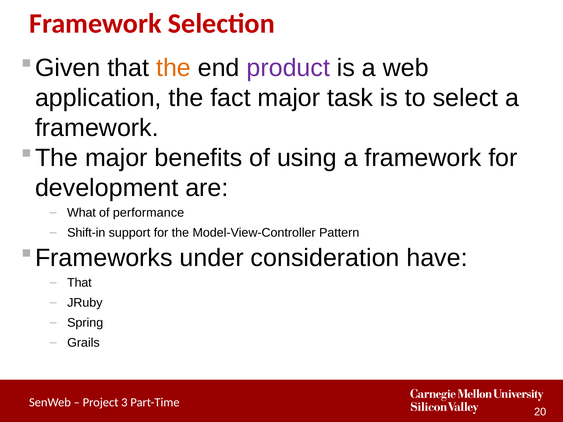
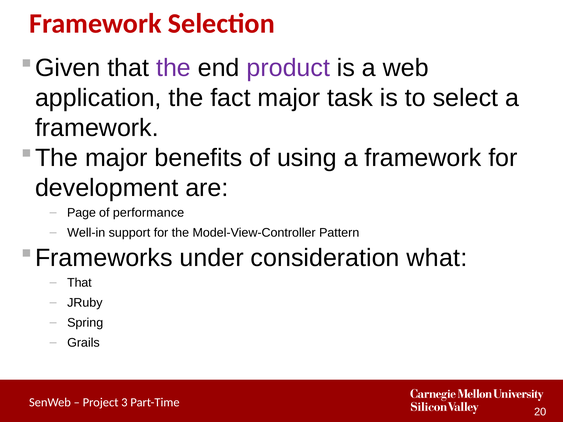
the at (173, 68) colour: orange -> purple
What: What -> Page
Shift-in: Shift-in -> Well-in
have: have -> what
